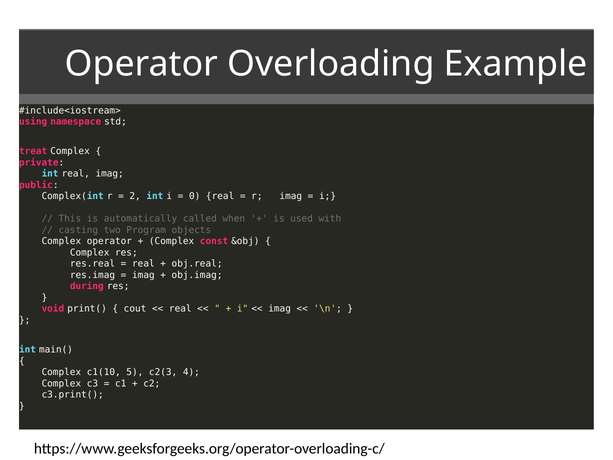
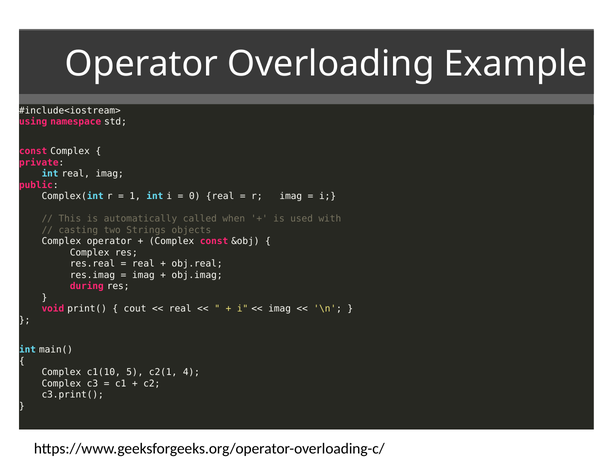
treat at (33, 151): treat -> const
2: 2 -> 1
Program: Program -> Strings
c2(3: c2(3 -> c2(1
